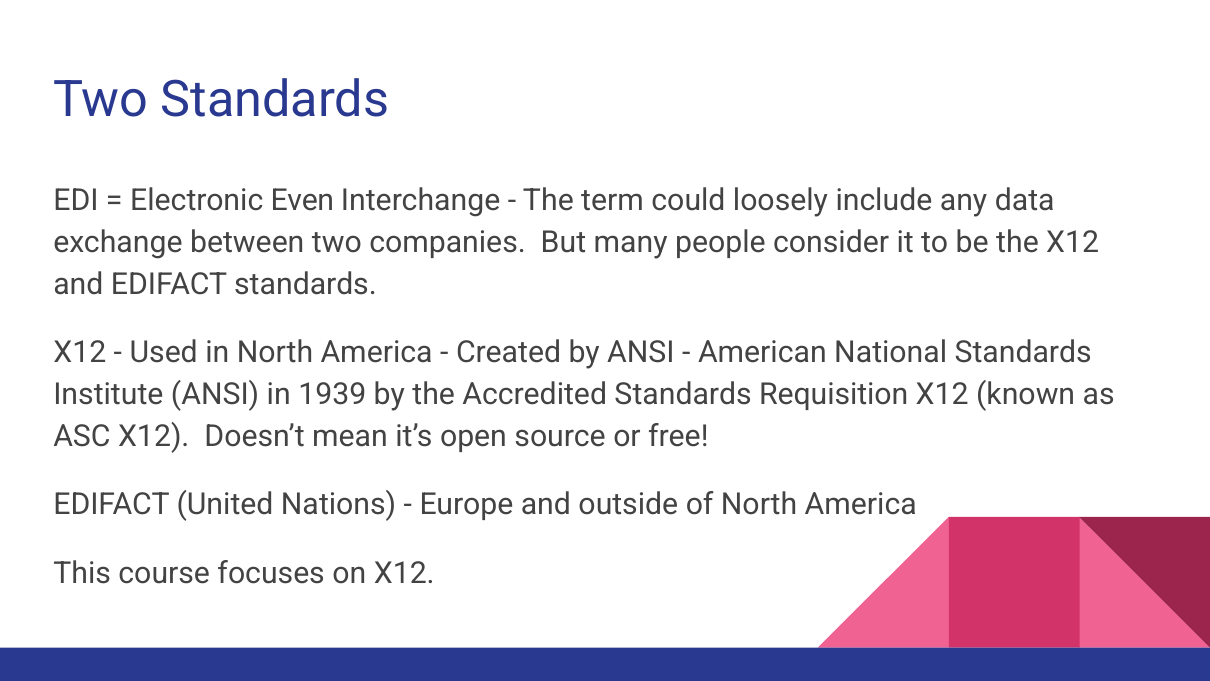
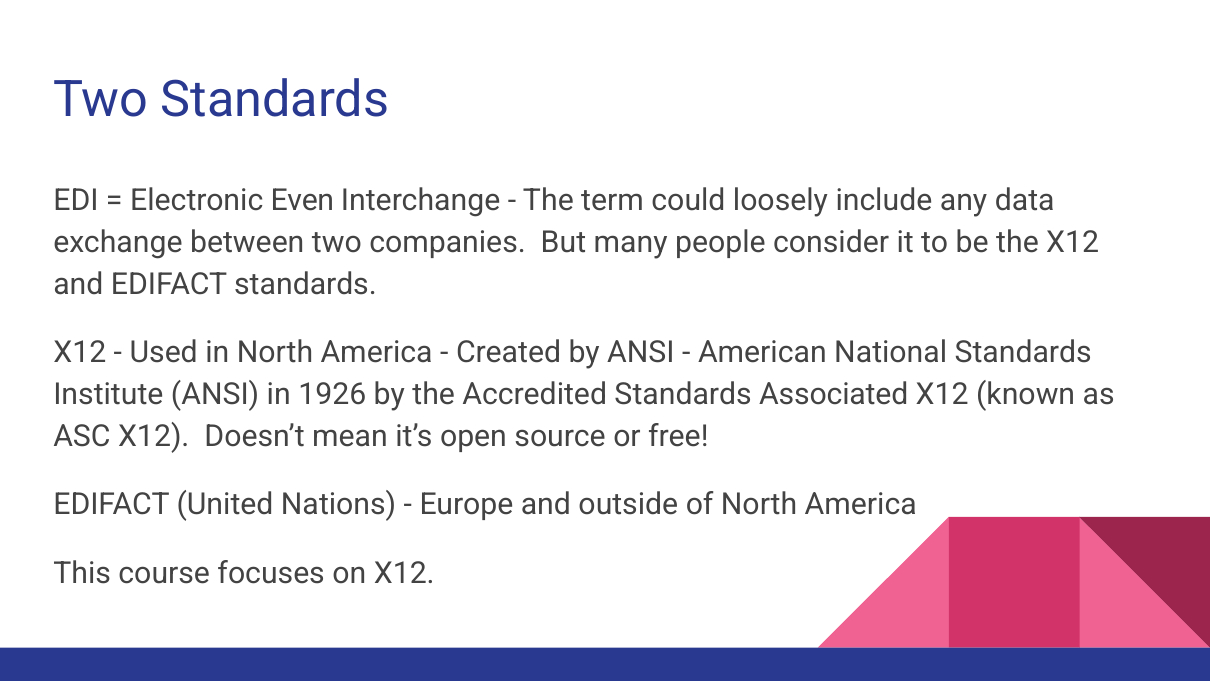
1939: 1939 -> 1926
Requisition: Requisition -> Associated
